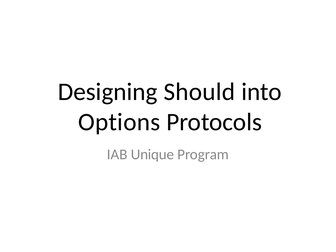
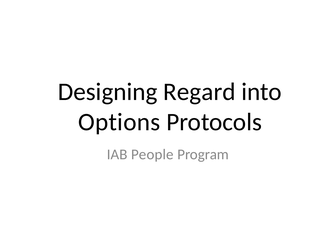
Should: Should -> Regard
Unique: Unique -> People
